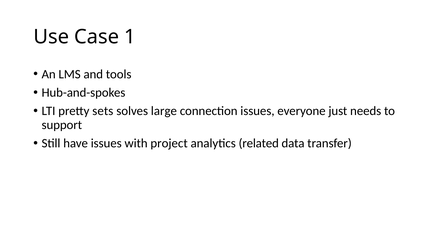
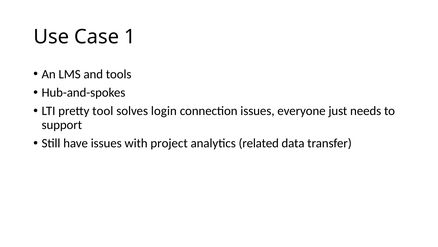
sets: sets -> tool
large: large -> login
